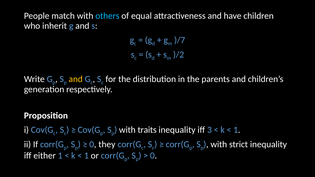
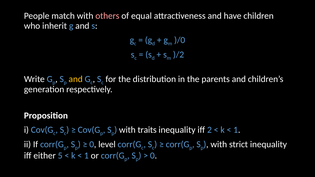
others colour: light blue -> pink
)/7: )/7 -> )/0
3: 3 -> 2
they: they -> level
either 1: 1 -> 5
